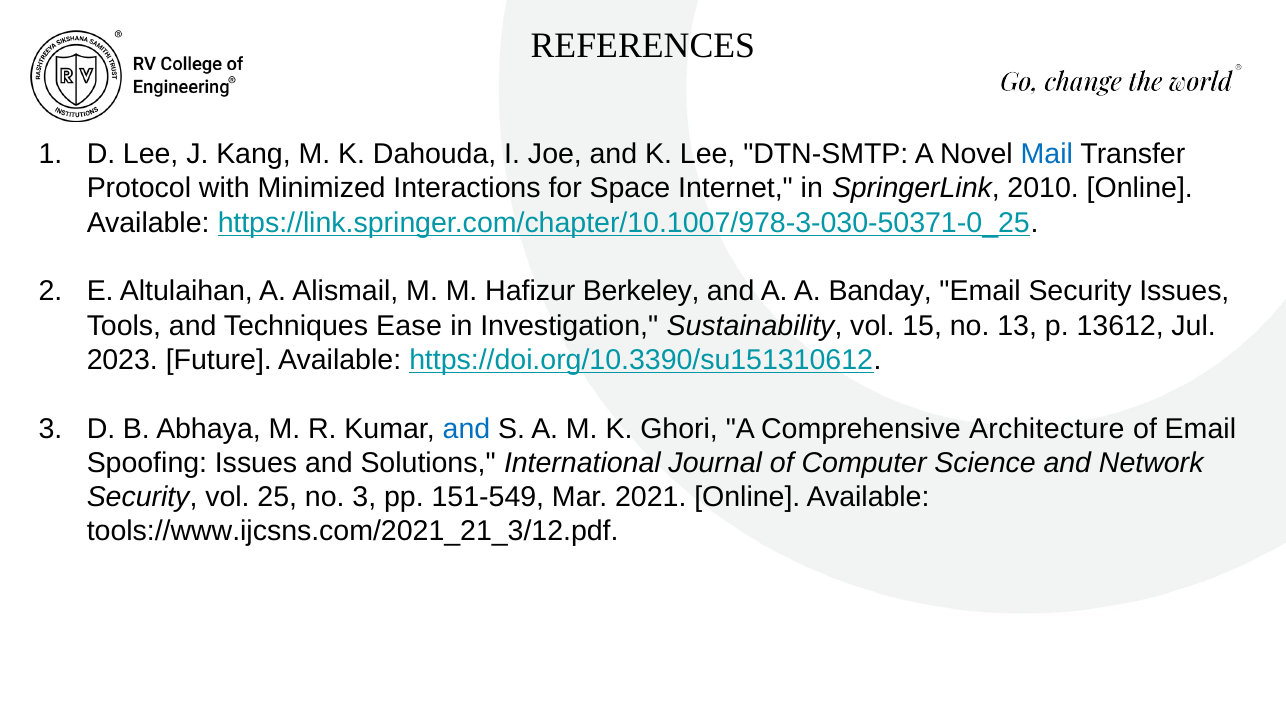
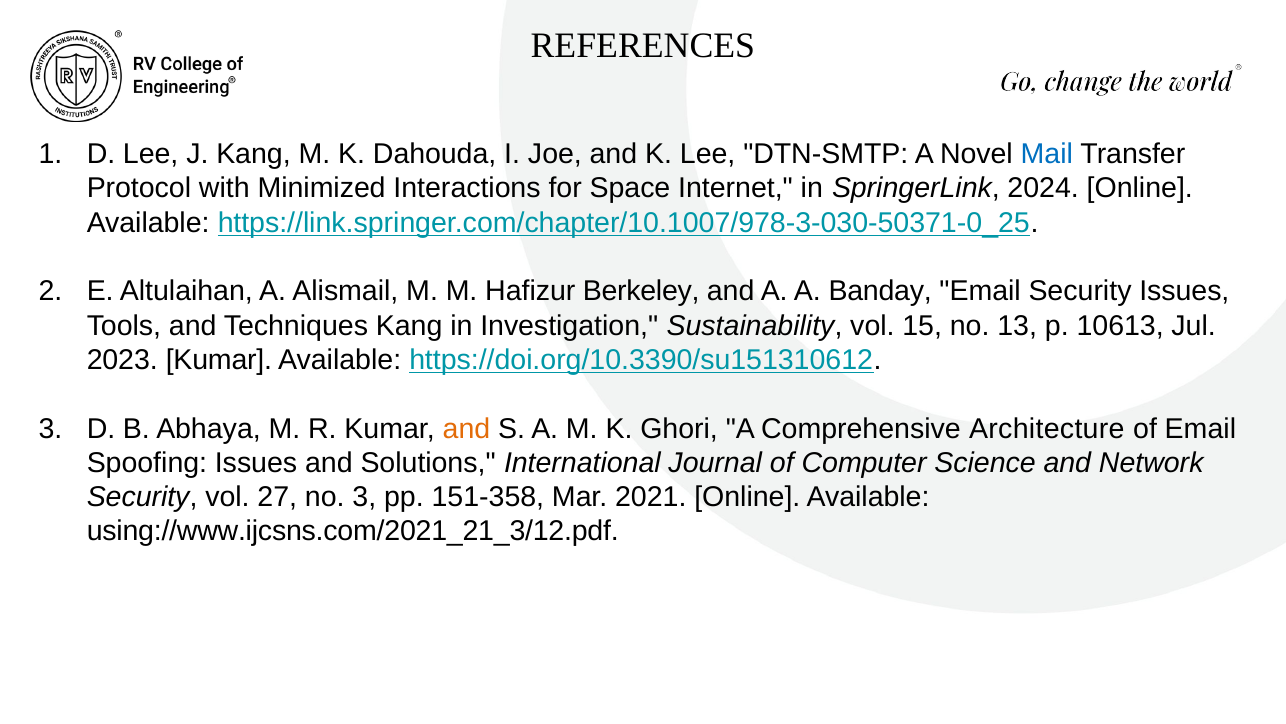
2010: 2010 -> 2024
Techniques Ease: Ease -> Kang
13612: 13612 -> 10613
2023 Future: Future -> Kumar
and at (466, 428) colour: blue -> orange
25: 25 -> 27
151-549: 151-549 -> 151-358
tools://www.ijcsns.com/2021_21_3/12.pdf: tools://www.ijcsns.com/2021_21_3/12.pdf -> using://www.ijcsns.com/2021_21_3/12.pdf
